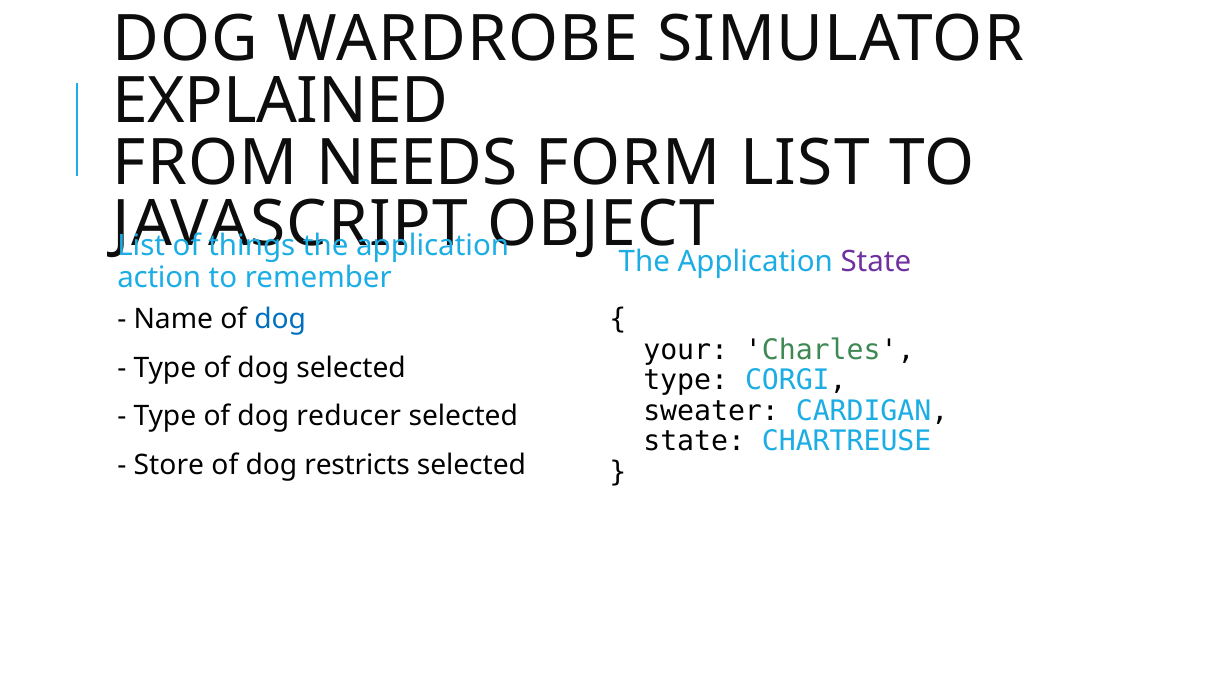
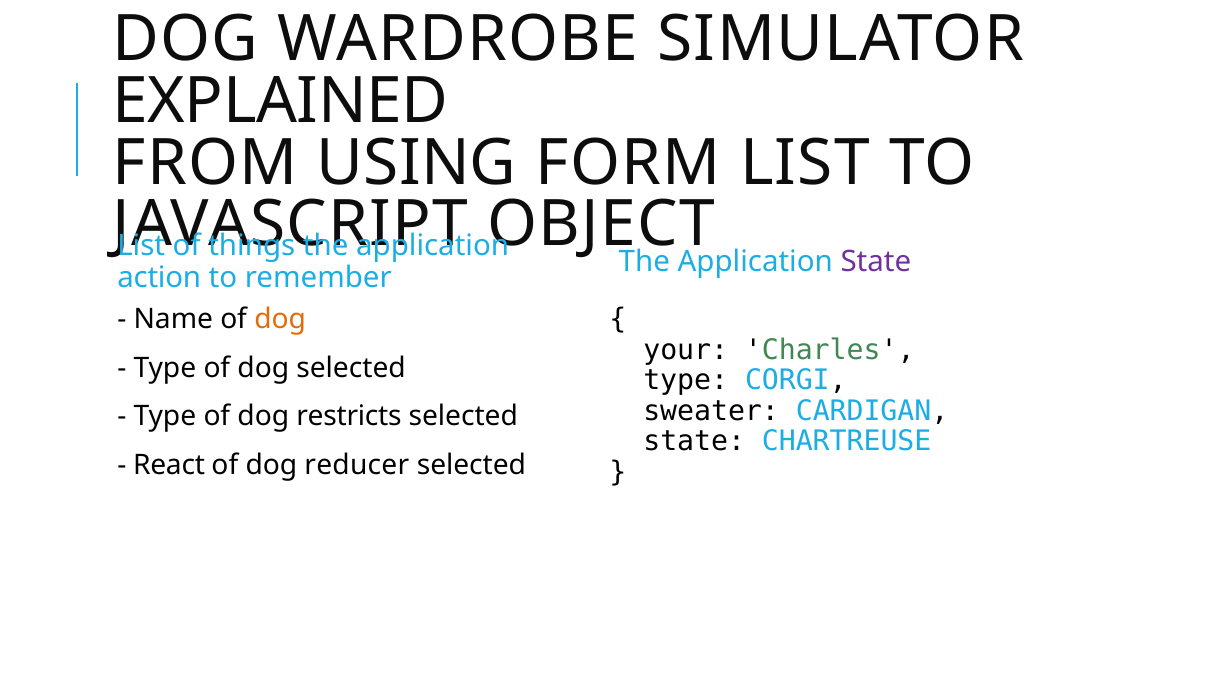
NEEDS: NEEDS -> USING
dog at (280, 319) colour: blue -> orange
reducer: reducer -> restricts
Store: Store -> React
restricts: restricts -> reducer
